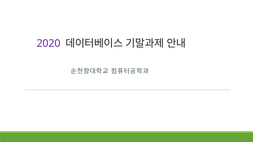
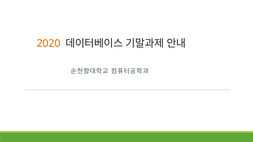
2020 colour: purple -> orange
